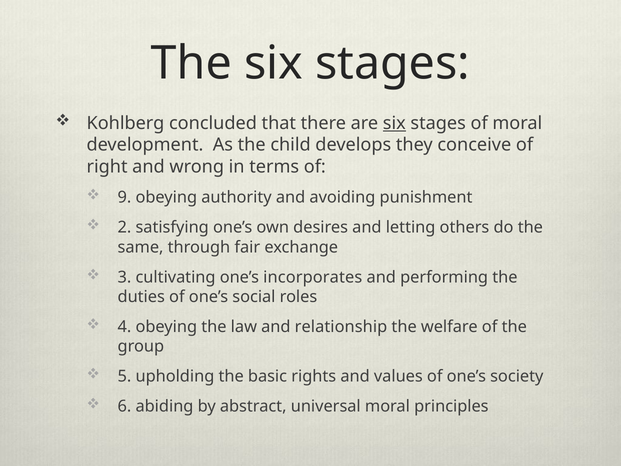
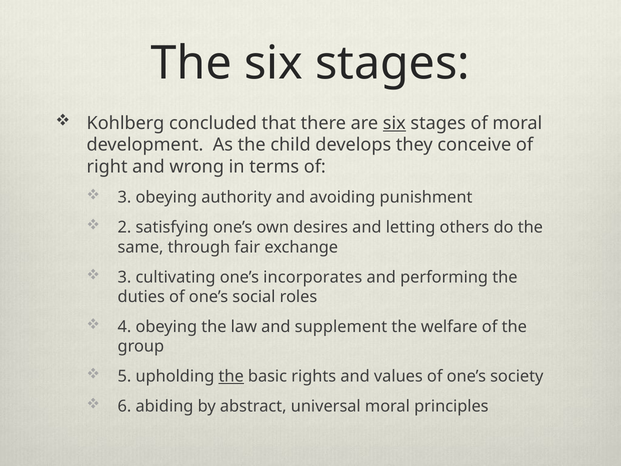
9 at (124, 197): 9 -> 3
relationship: relationship -> supplement
the at (231, 376) underline: none -> present
